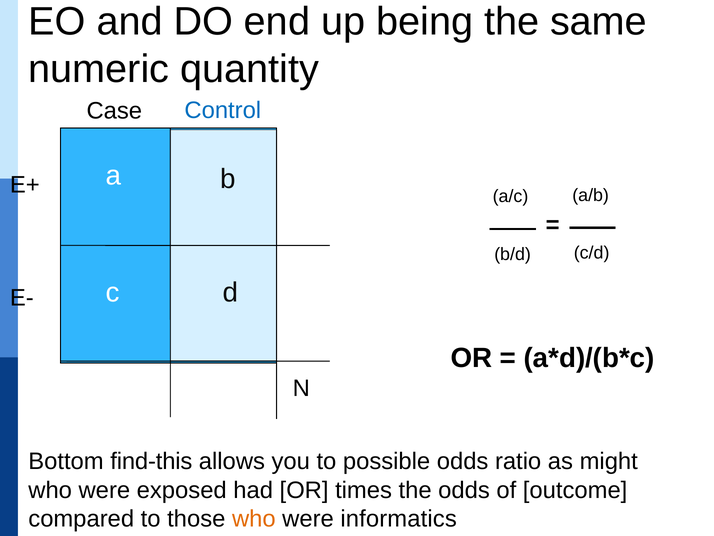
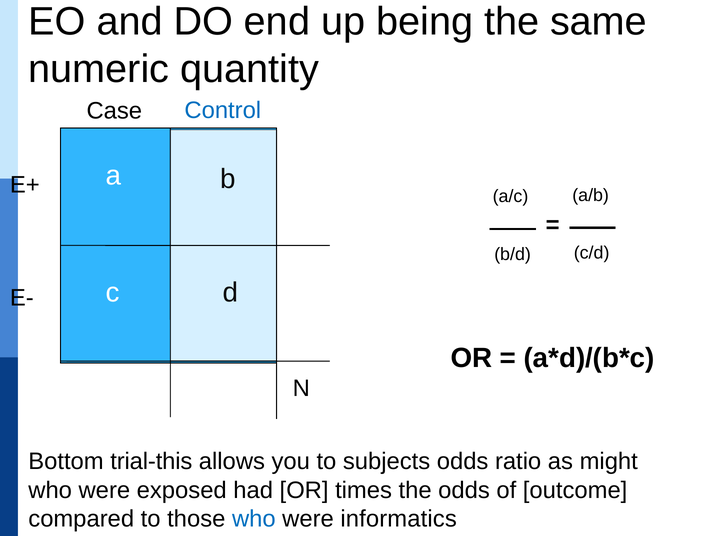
find-this: find-this -> trial-this
possible: possible -> subjects
who at (254, 518) colour: orange -> blue
